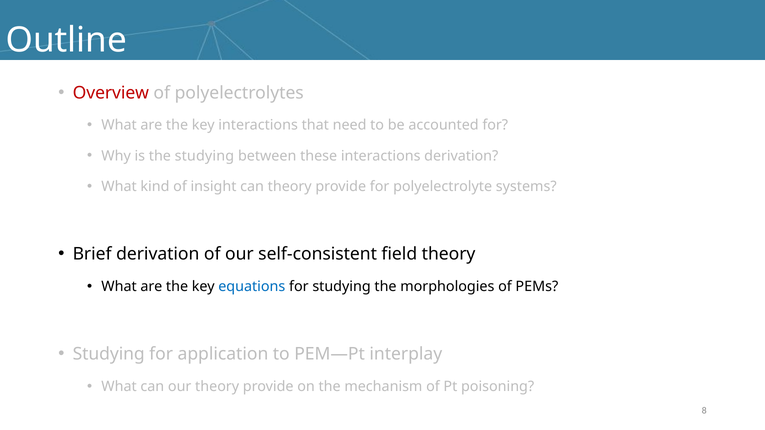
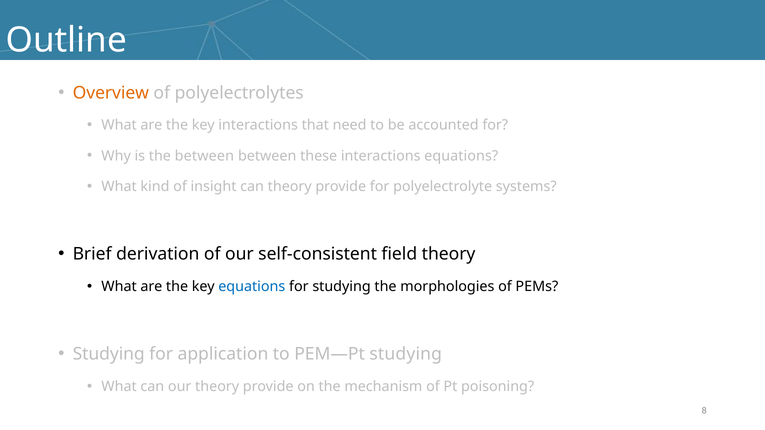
Overview colour: red -> orange
the studying: studying -> between
interactions derivation: derivation -> equations
PEM—Pt interplay: interplay -> studying
